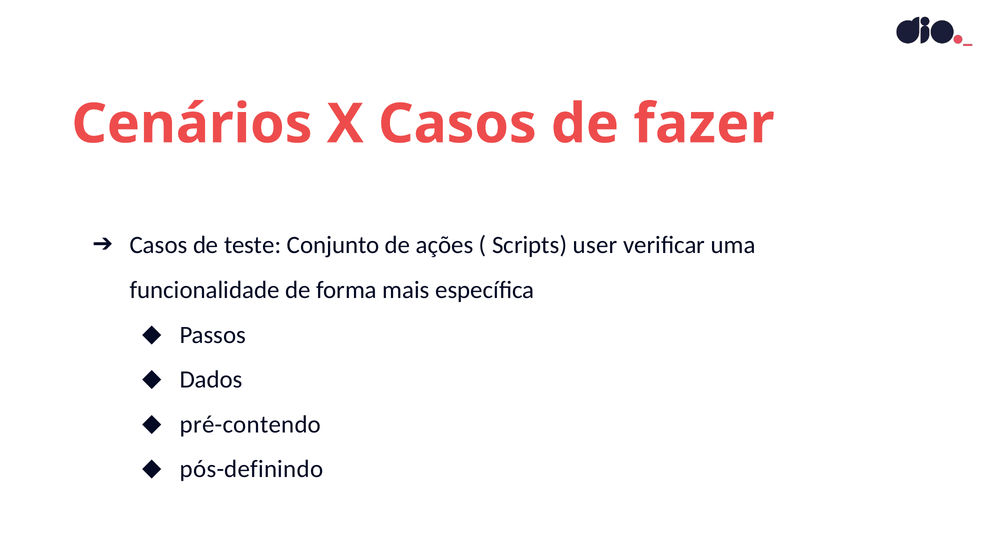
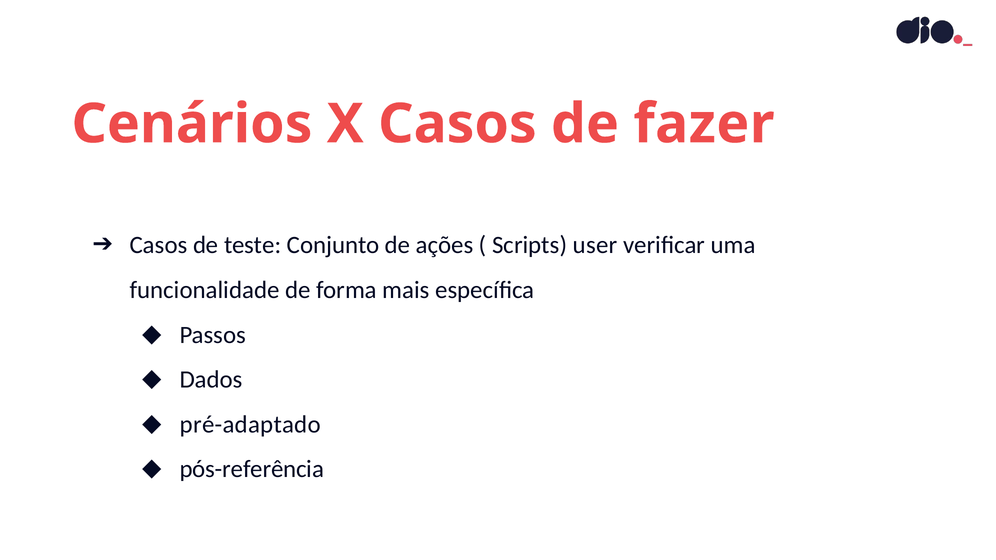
pré-contendo: pré-contendo -> pré-adaptado
pós-definindo: pós-definindo -> pós-referência
